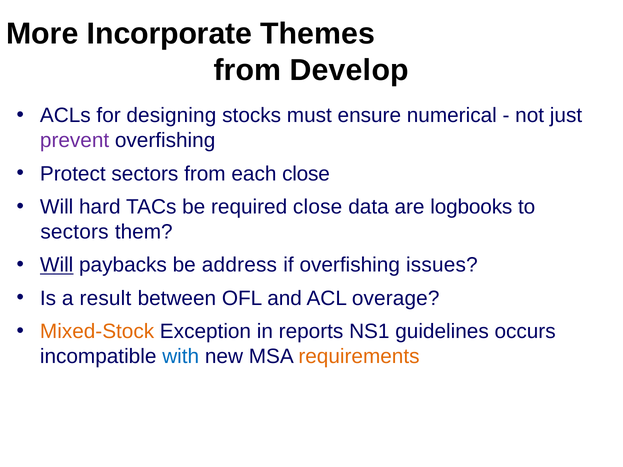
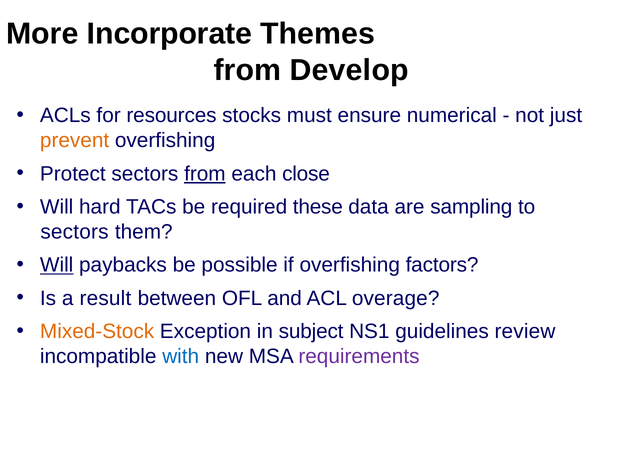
designing: designing -> resources
prevent colour: purple -> orange
from at (205, 174) underline: none -> present
required close: close -> these
logbooks: logbooks -> sampling
address: address -> possible
issues: issues -> factors
reports: reports -> subject
occurs: occurs -> review
requirements colour: orange -> purple
